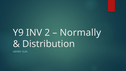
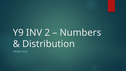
Normally: Normally -> Numbers
